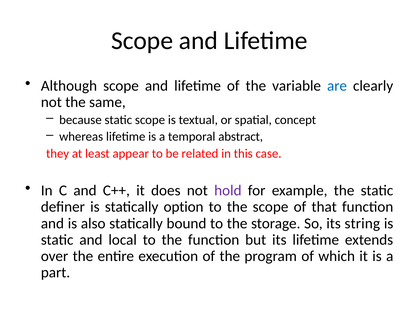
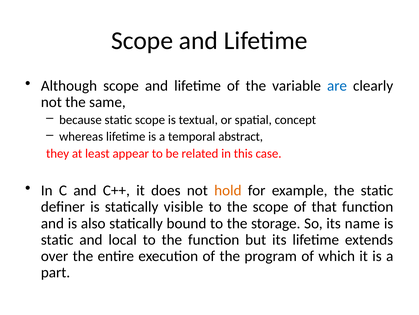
hold colour: purple -> orange
option: option -> visible
string: string -> name
